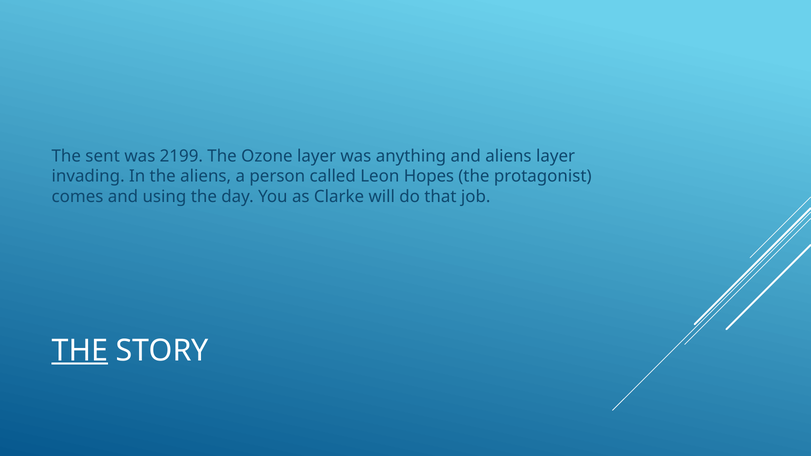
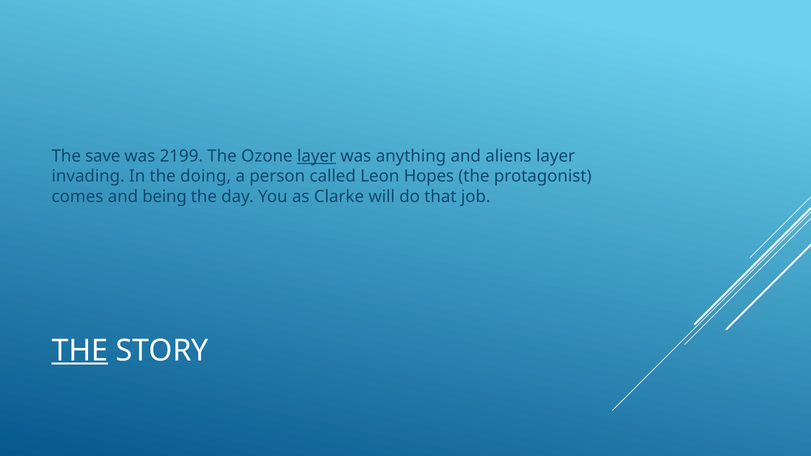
sent: sent -> save
layer at (317, 156) underline: none -> present
the aliens: aliens -> doing
using: using -> being
